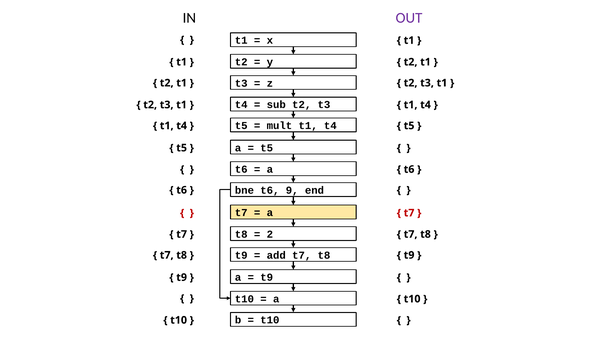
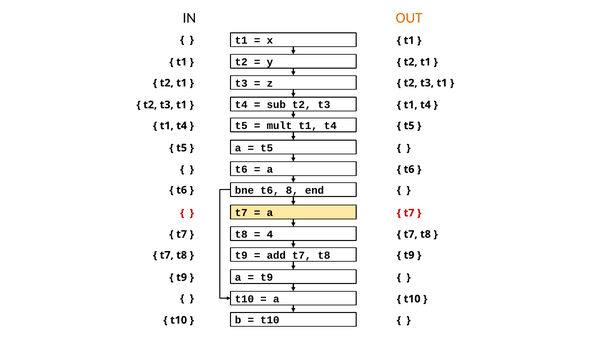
OUT colour: purple -> orange
9: 9 -> 8
2: 2 -> 4
